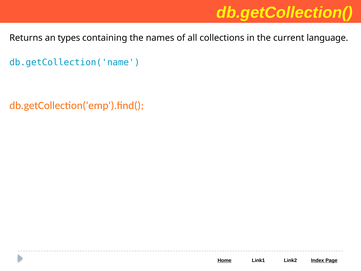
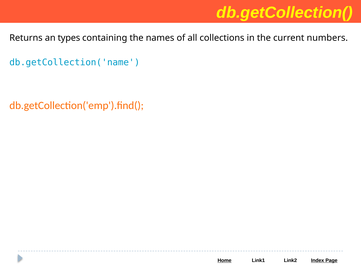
language: language -> numbers
